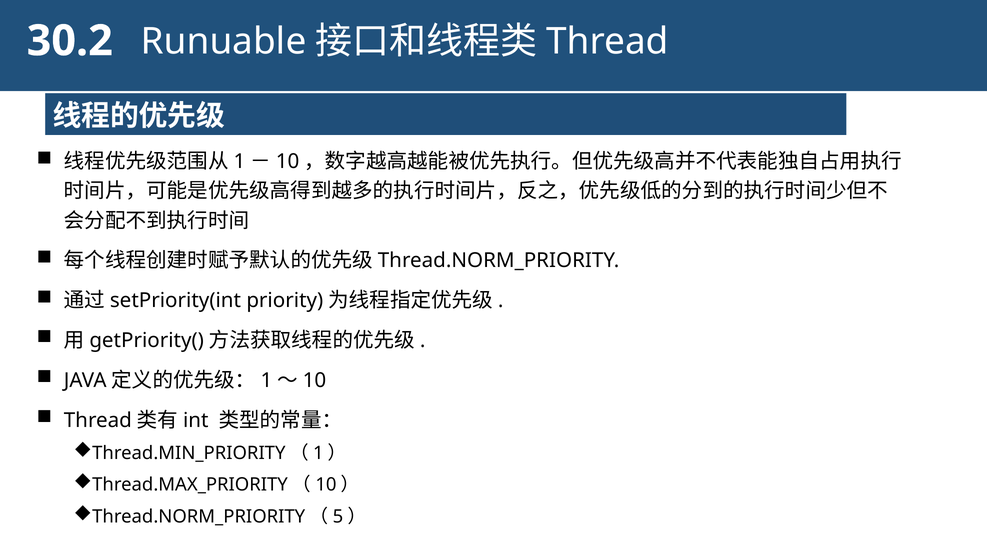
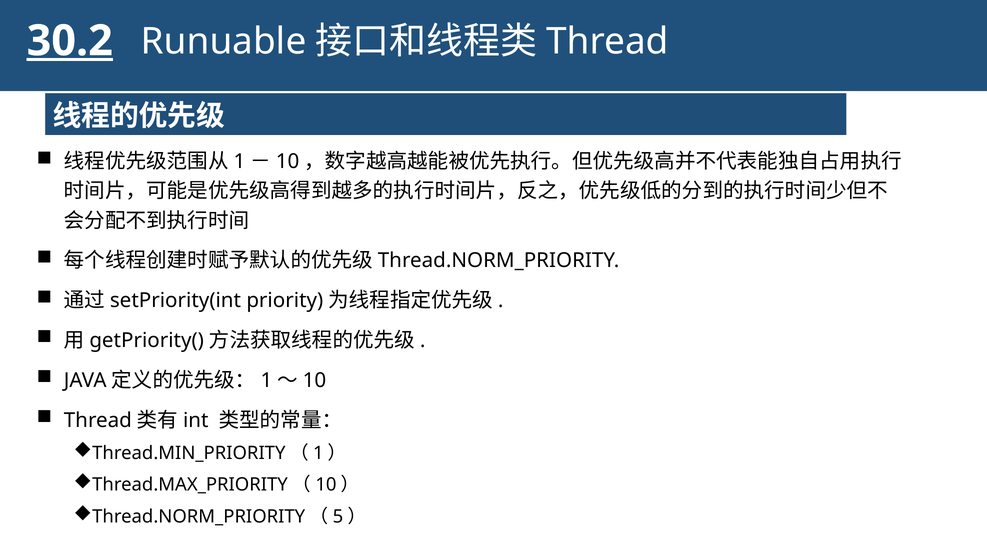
30.2 underline: none -> present
